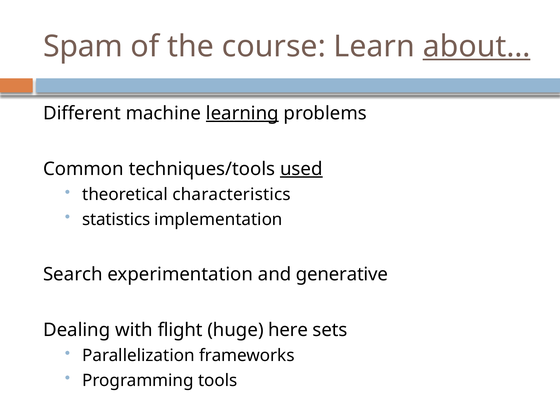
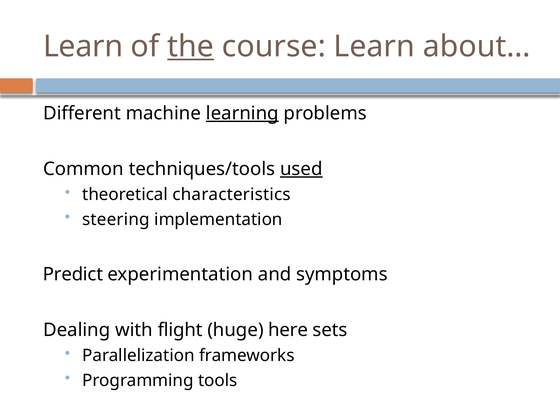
Spam at (83, 46): Spam -> Learn
the underline: none -> present
about… underline: present -> none
statistics: statistics -> steering
Search: Search -> Predict
generative: generative -> symptoms
